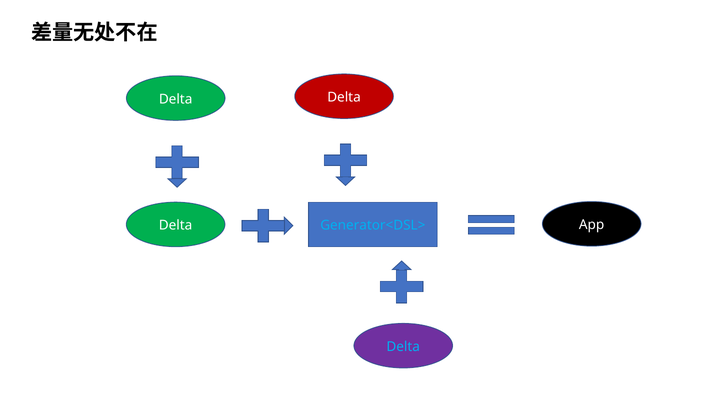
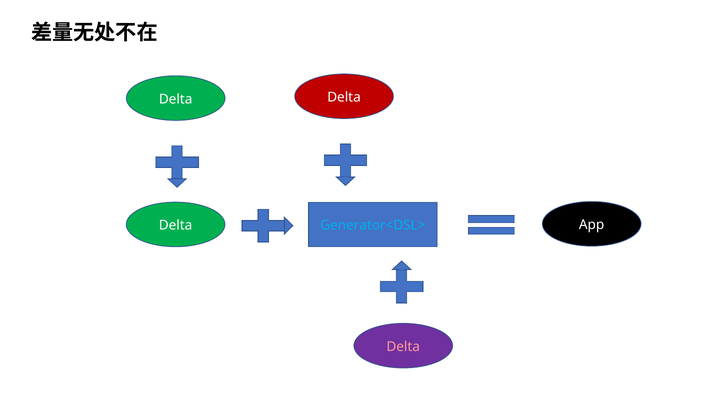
Delta at (403, 347) colour: light blue -> pink
